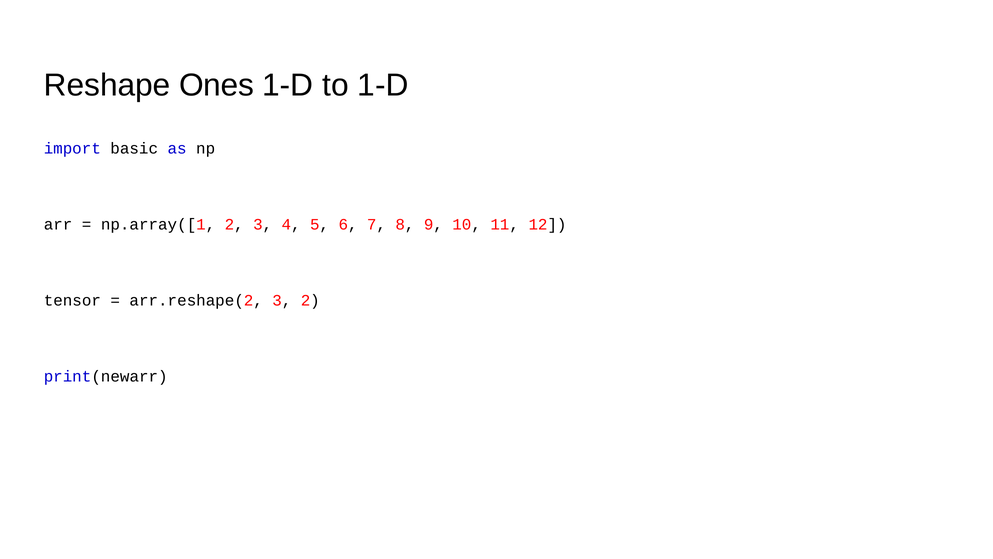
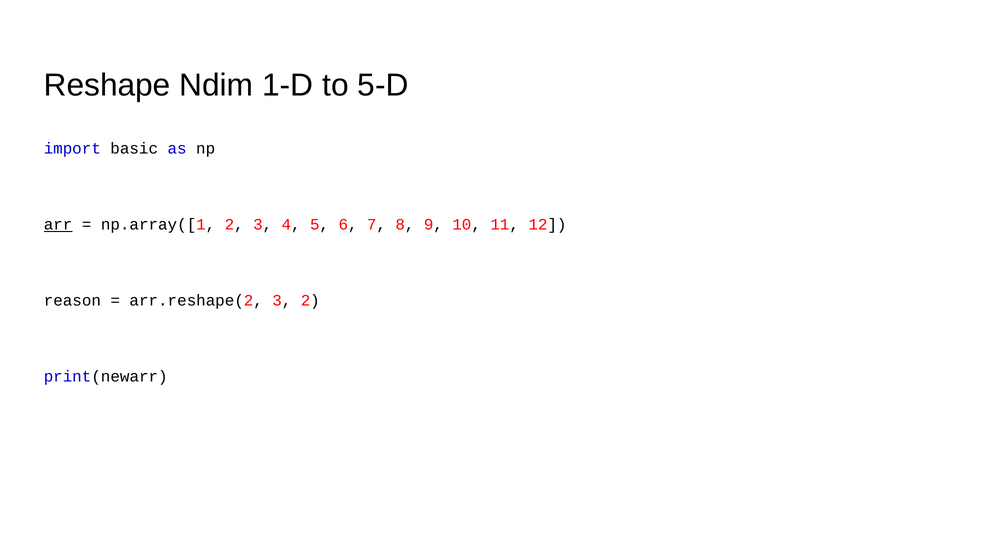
Ones: Ones -> Ndim
to 1-D: 1-D -> 5-D
arr underline: none -> present
tensor: tensor -> reason
